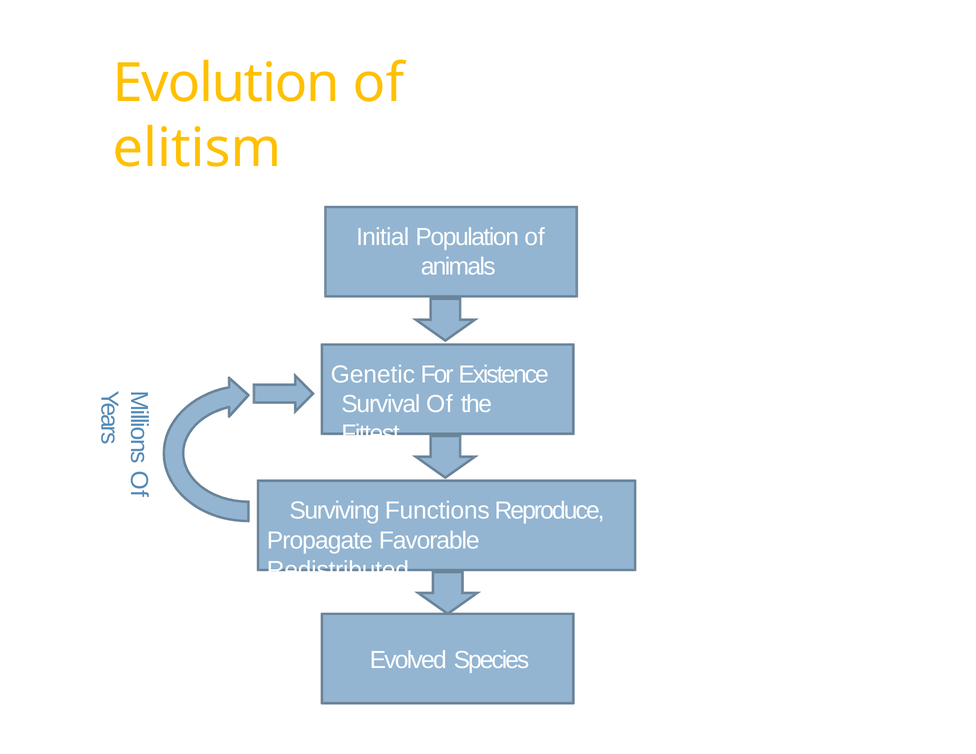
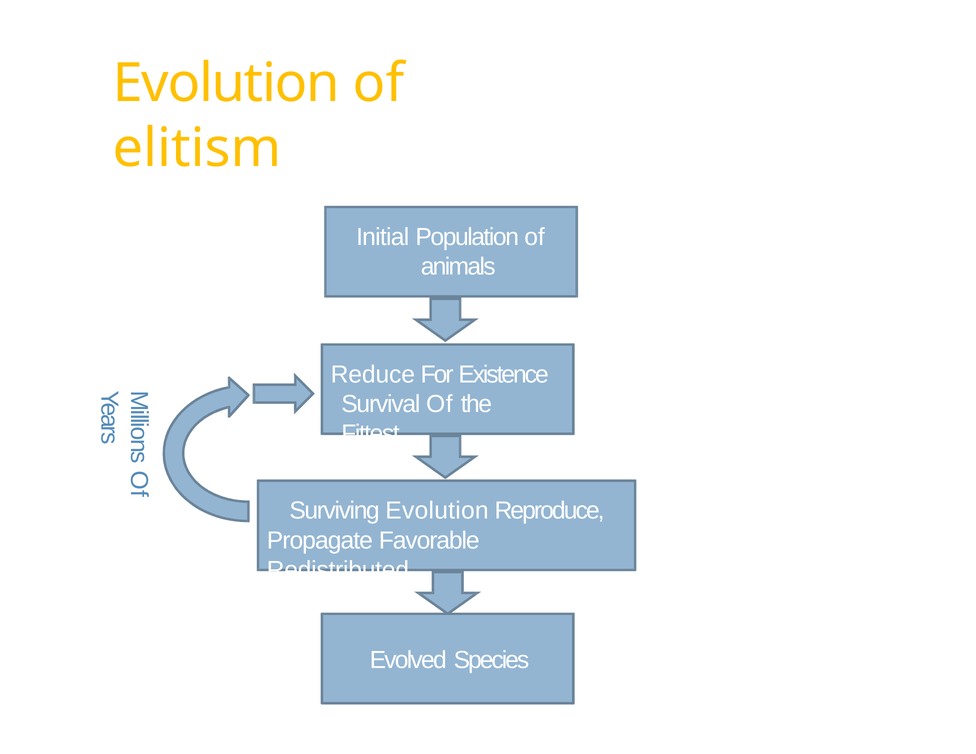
Genetic: Genetic -> Reduce
Surviving Functions: Functions -> Evolution
